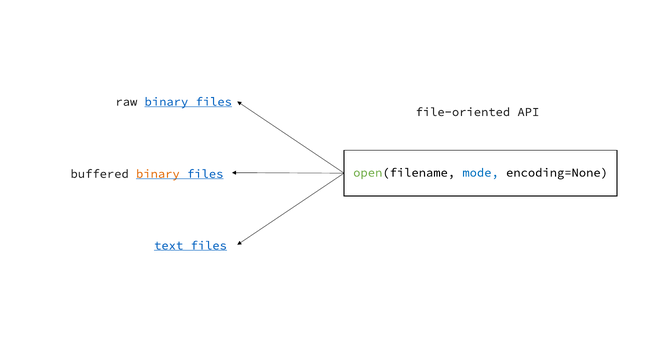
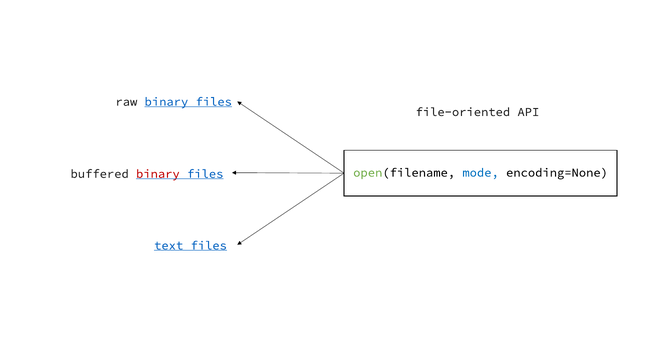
binary at (158, 174) colour: orange -> red
